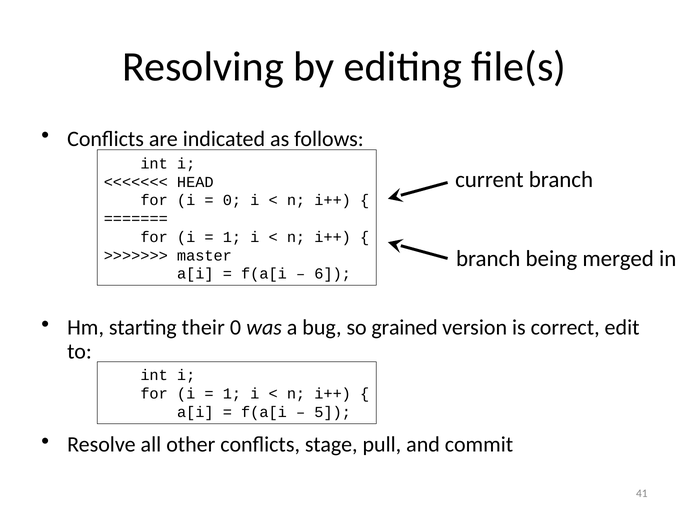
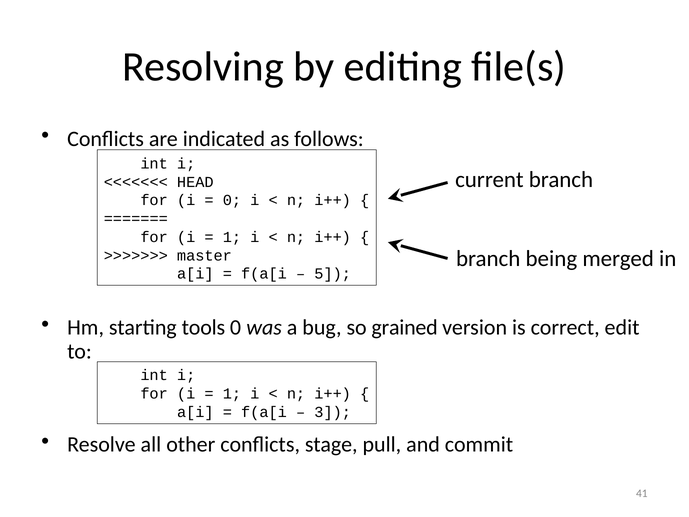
6: 6 -> 5
their: their -> tools
5: 5 -> 3
